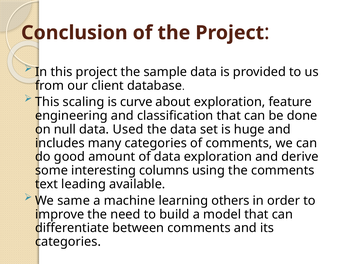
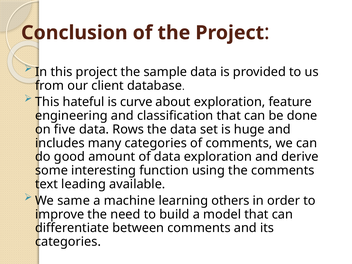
scaling: scaling -> hateful
null: null -> five
Used: Used -> Rows
columns: columns -> function
